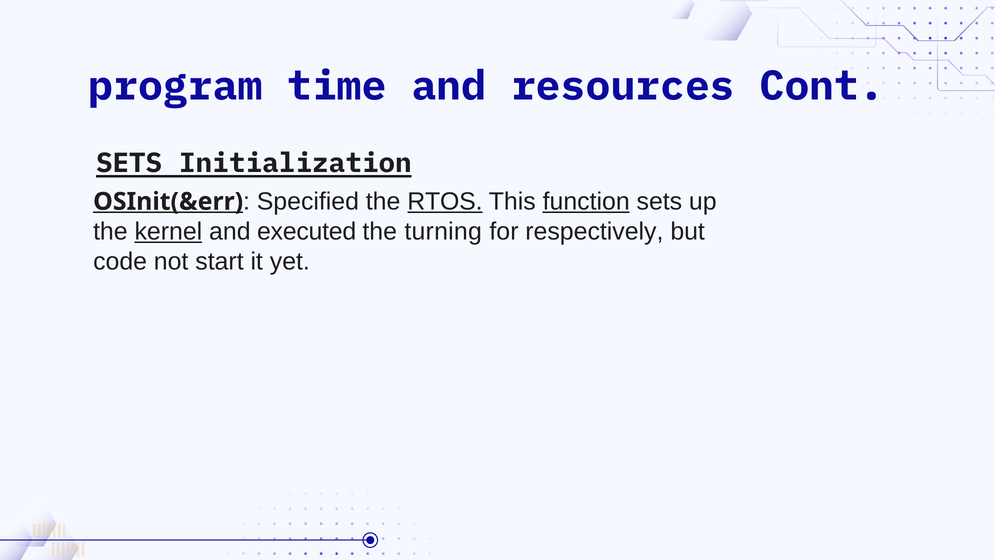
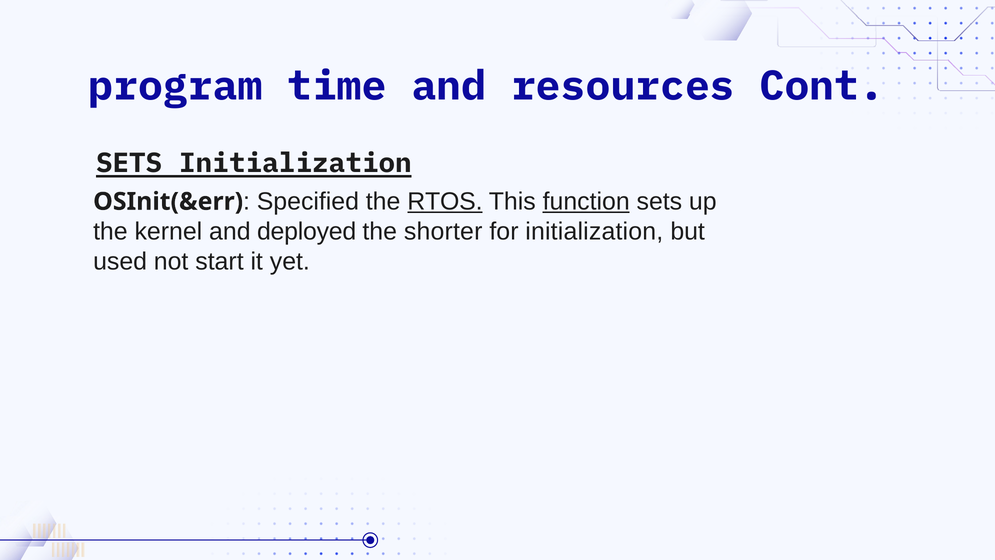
OSInit(&err underline: present -> none
kernel underline: present -> none
executed: executed -> deployed
turning: turning -> shorter
for respectively: respectively -> initialization
code: code -> used
